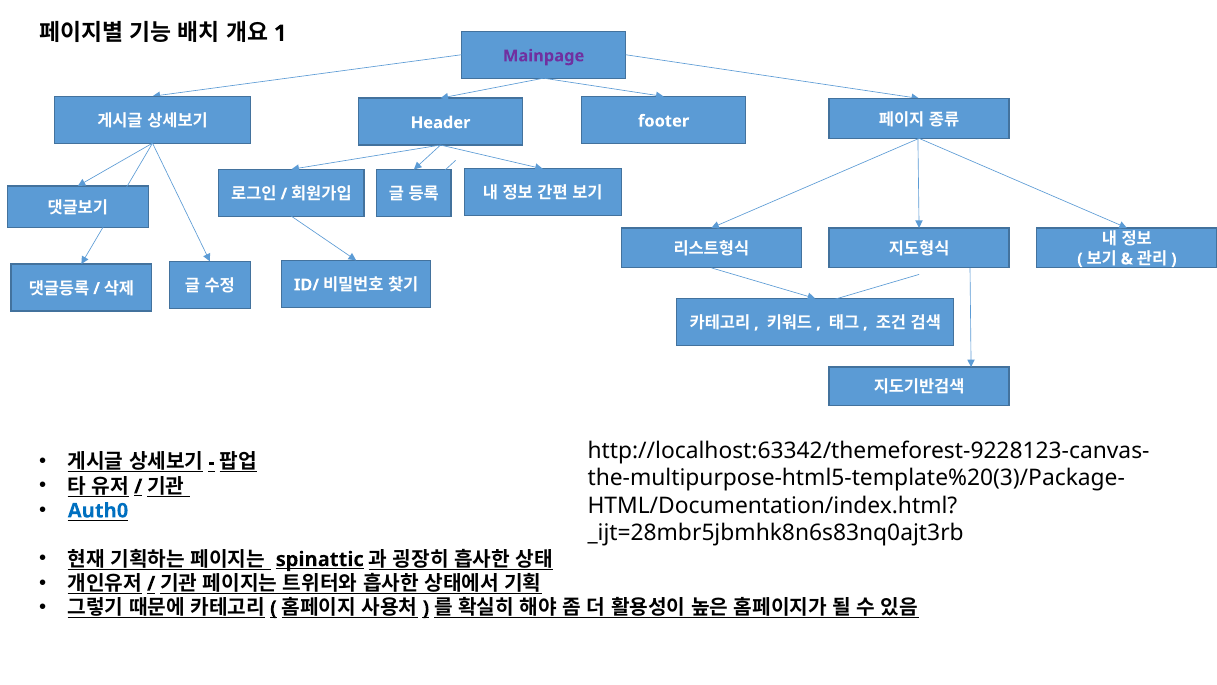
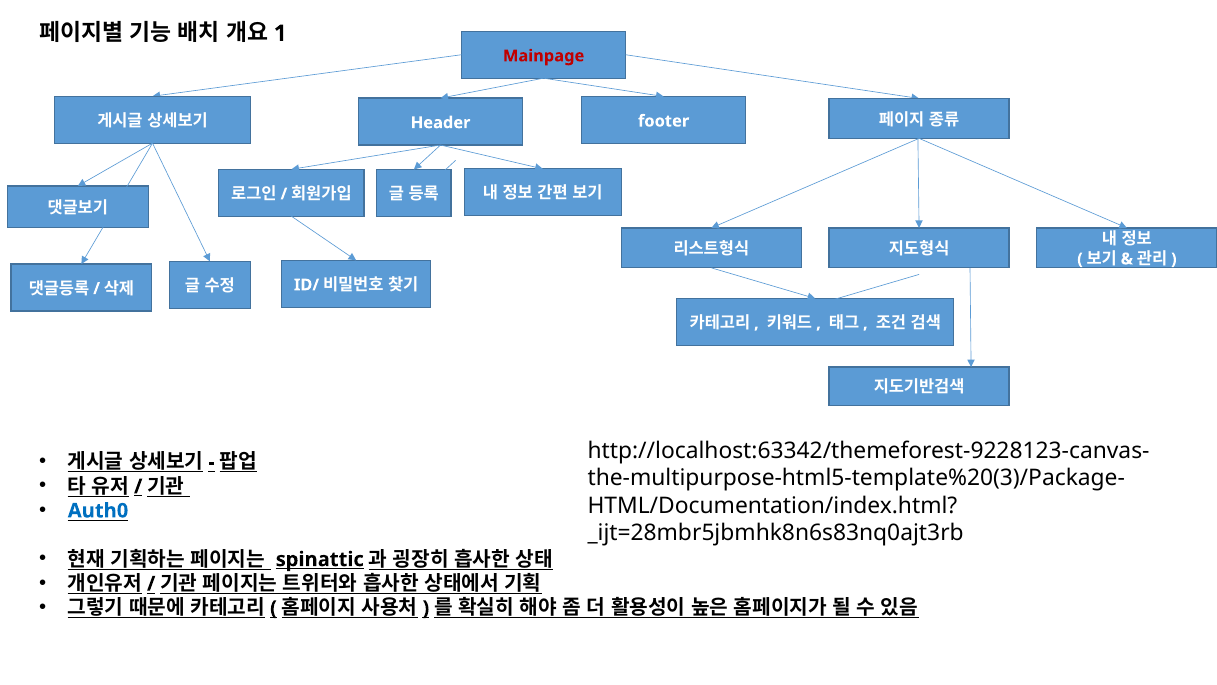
Mainpage colour: purple -> red
